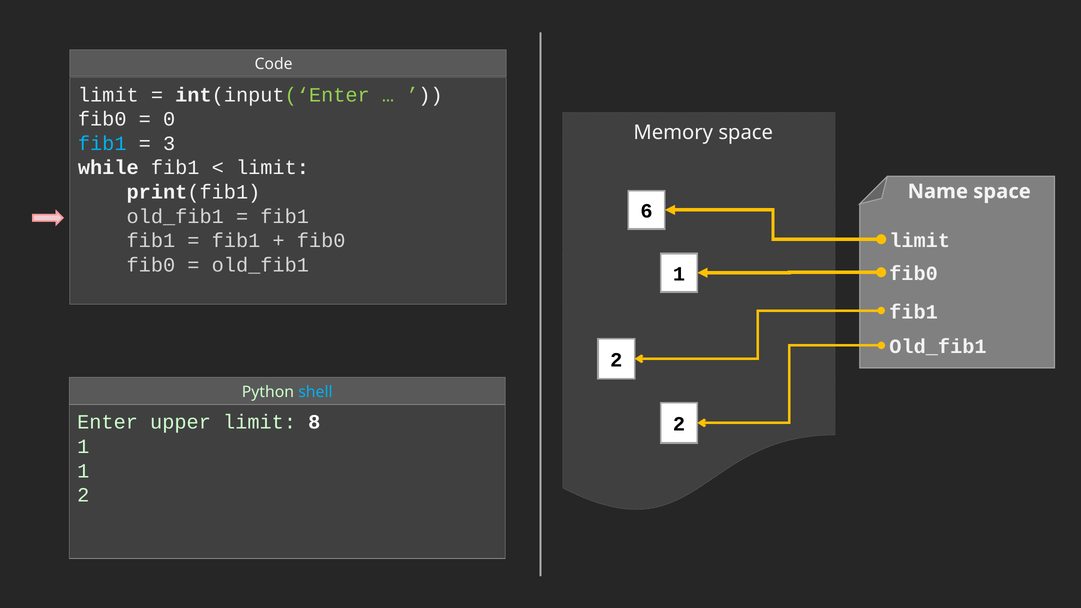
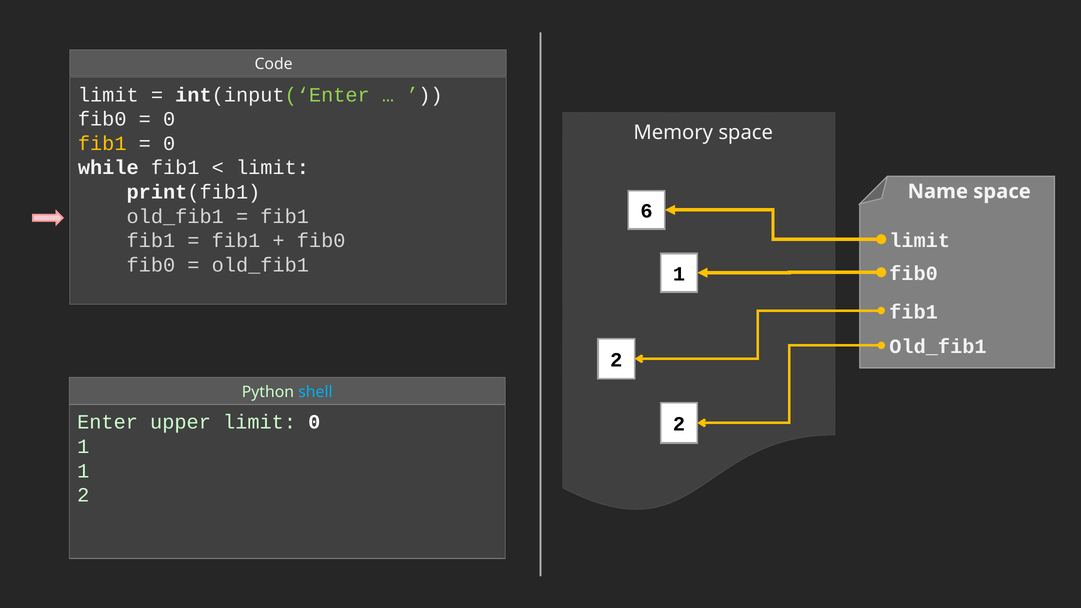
fib1 at (102, 143) colour: light blue -> yellow
3 at (169, 143): 3 -> 0
limit 8: 8 -> 0
